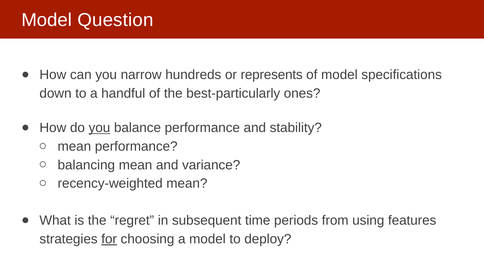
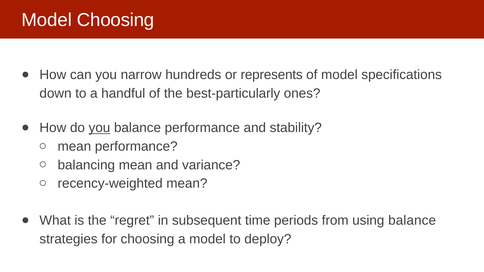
Model Question: Question -> Choosing
using features: features -> balance
for underline: present -> none
